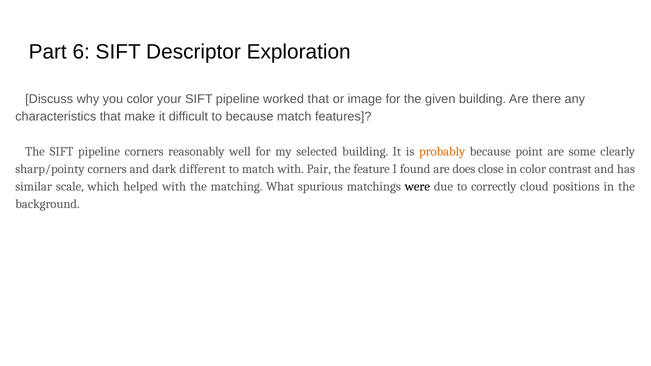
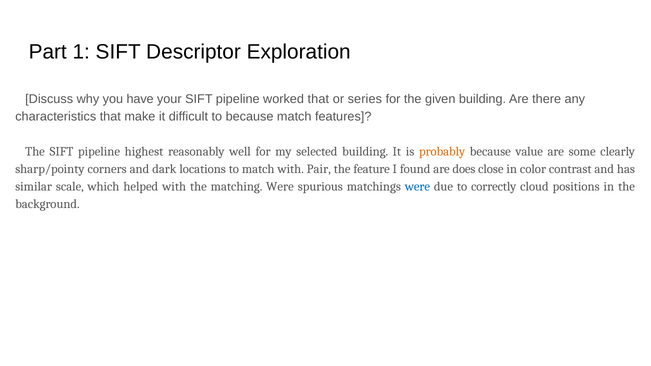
6: 6 -> 1
you color: color -> have
image: image -> series
pipeline corners: corners -> highest
point: point -> value
different: different -> locations
matching What: What -> Were
were at (417, 187) colour: black -> blue
